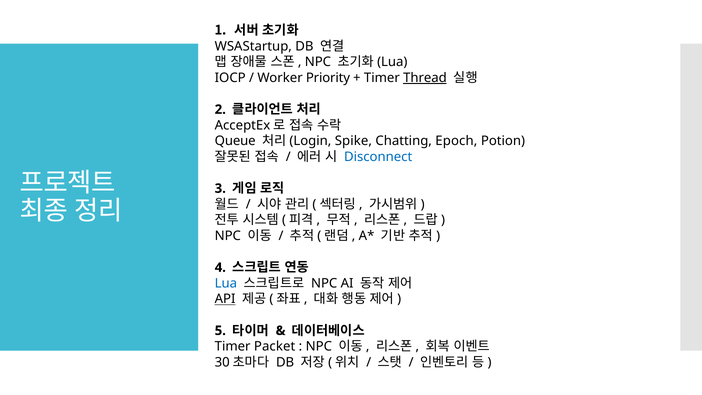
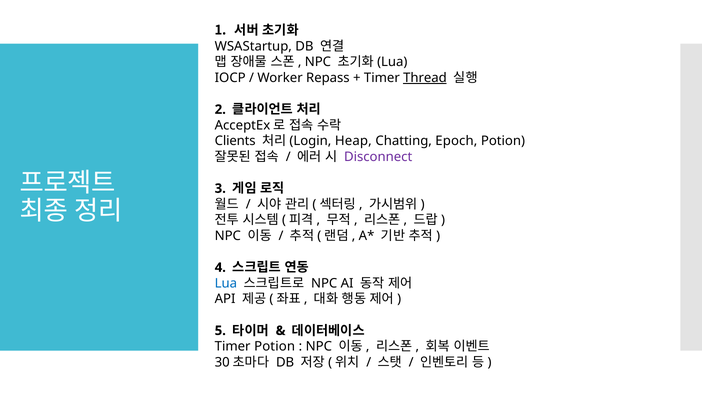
Priority: Priority -> Repass
Queue: Queue -> Clients
Spike: Spike -> Heap
Disconnect colour: blue -> purple
API underline: present -> none
Timer Packet: Packet -> Potion
